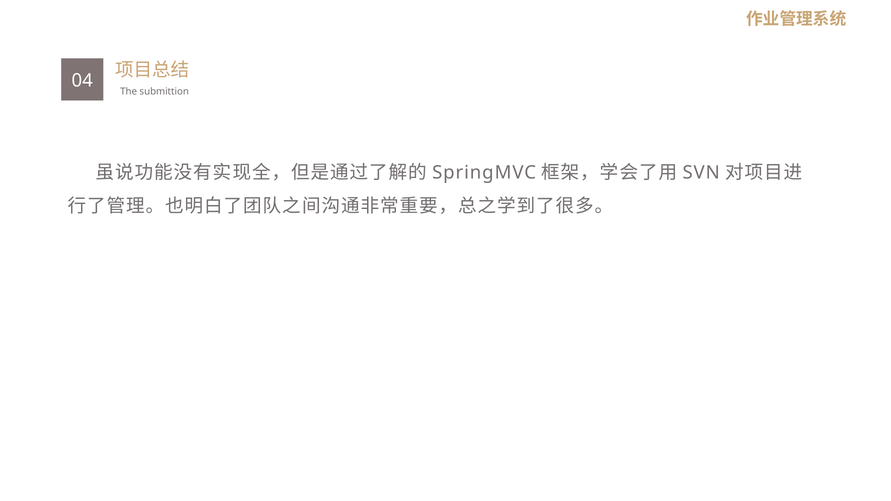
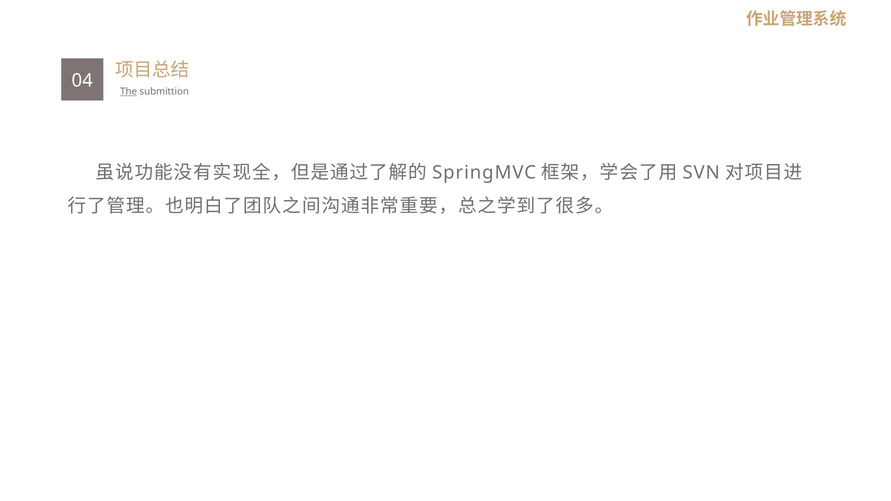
The underline: none -> present
